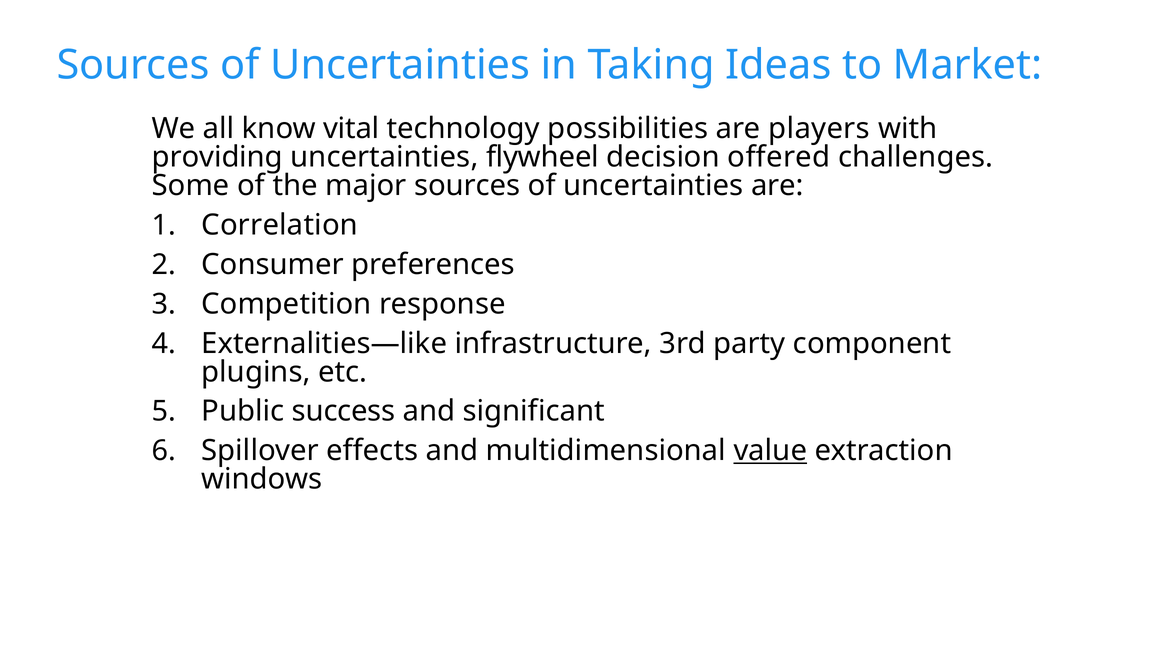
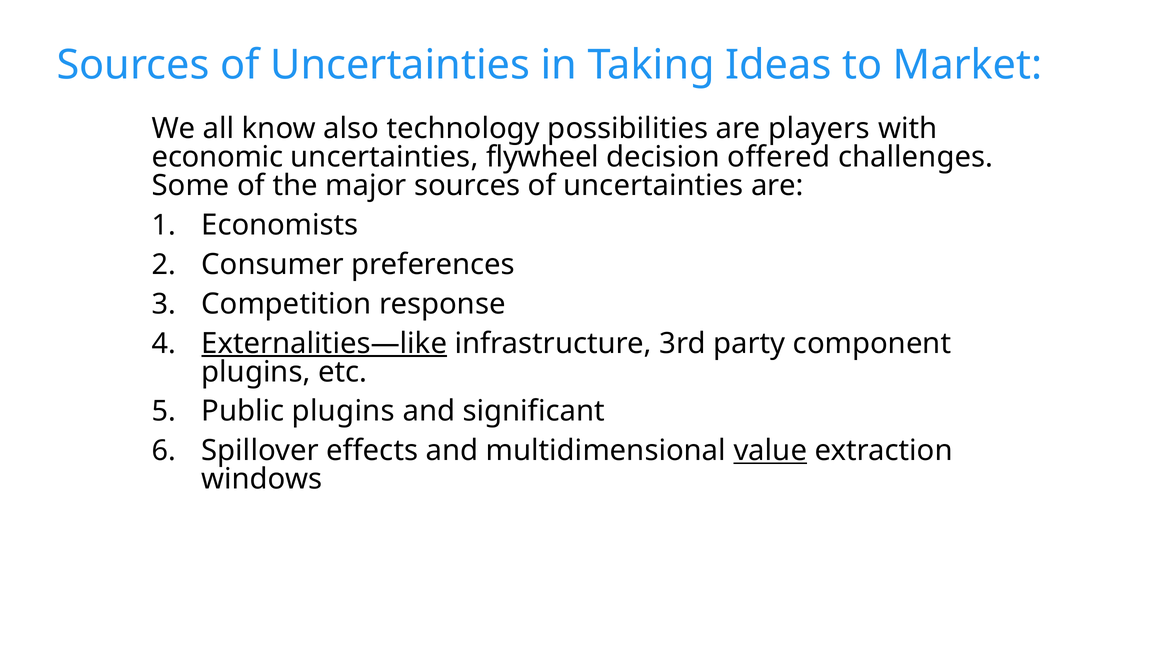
vital: vital -> also
providing: providing -> economic
Correlation: Correlation -> Economists
Externalities—like underline: none -> present
Public success: success -> plugins
